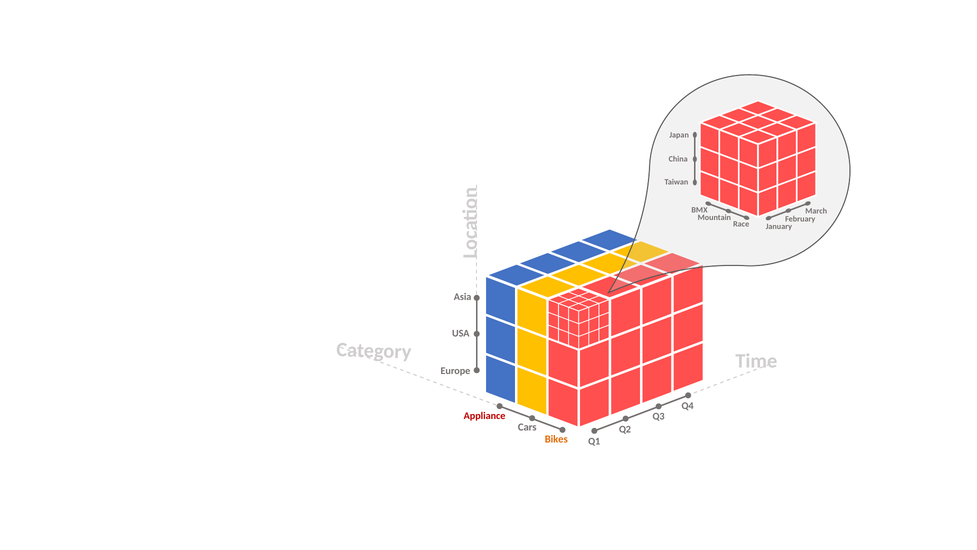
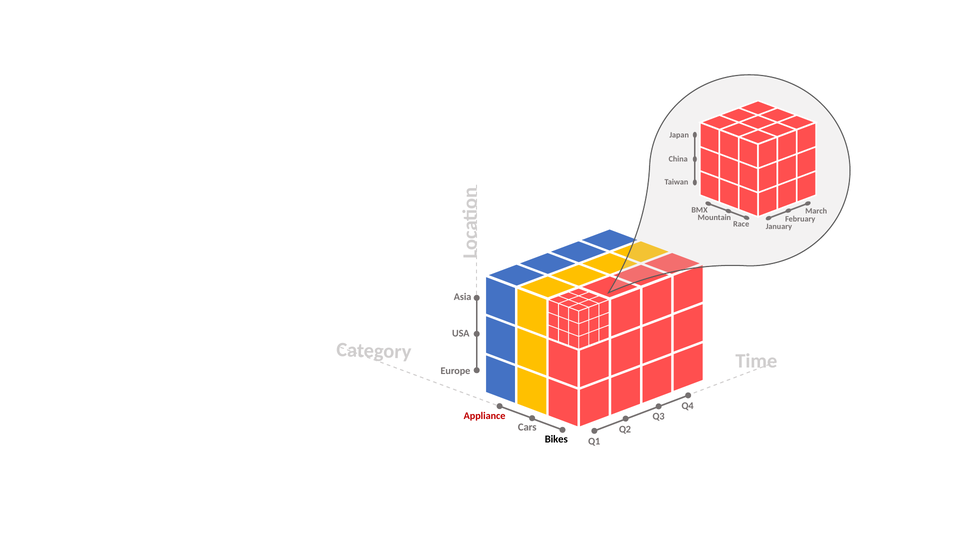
Bikes colour: orange -> black
